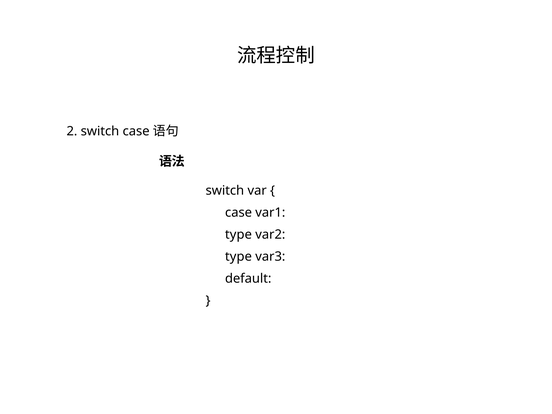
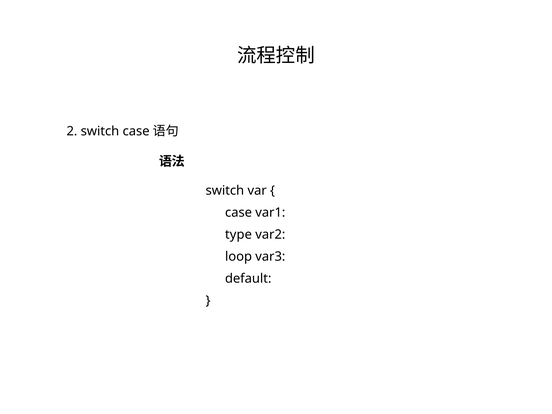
type at (238, 257): type -> loop
